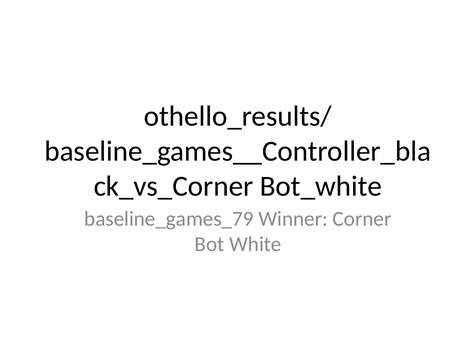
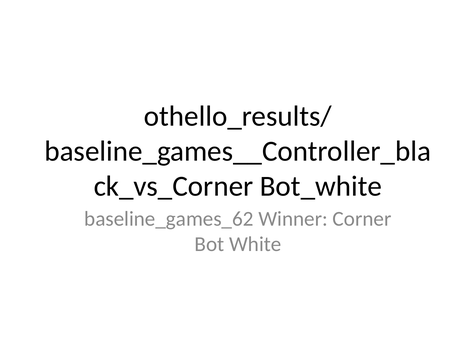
baseline_games_79: baseline_games_79 -> baseline_games_62
